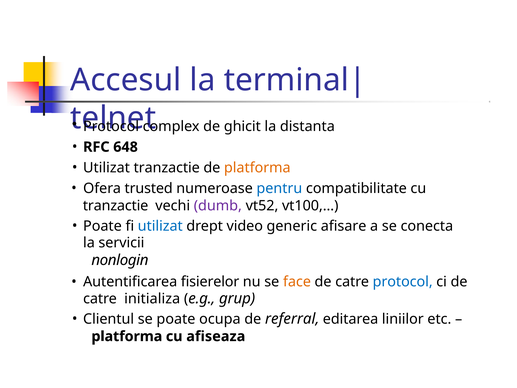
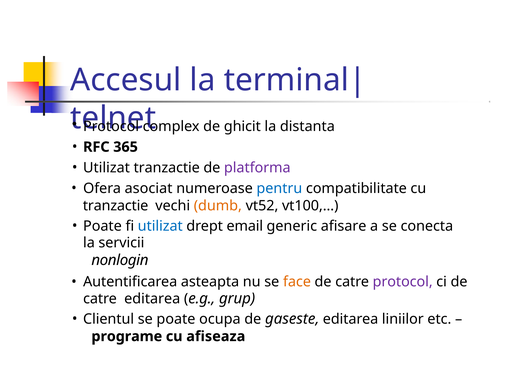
648: 648 -> 365
platforma at (257, 168) colour: orange -> purple
trusted: trusted -> asociat
dumb colour: purple -> orange
video: video -> email
fisierelor: fisierelor -> asteapta
protocol at (403, 282) colour: blue -> purple
catre initializa: initializa -> editarea
referral: referral -> gaseste
platforma at (127, 336): platforma -> programe
